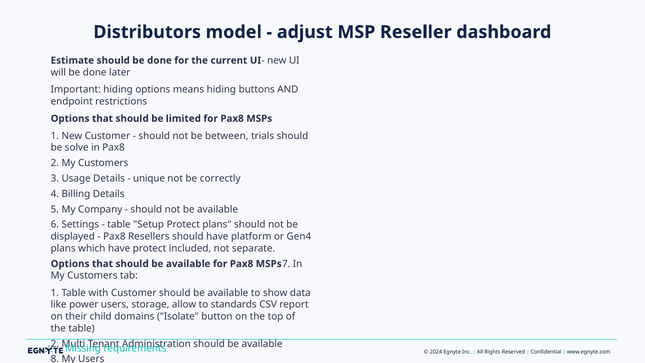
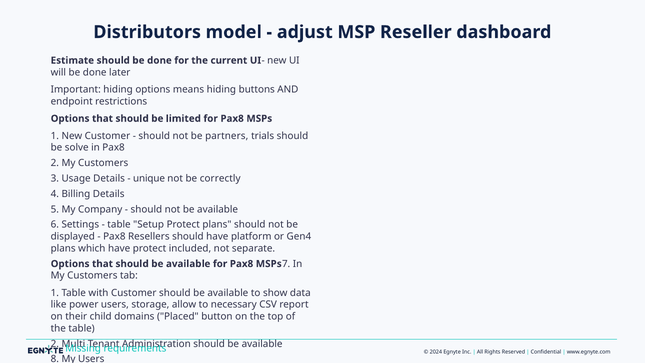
between: between -> partners
standards: standards -> necessary
Isolate: Isolate -> Placed
